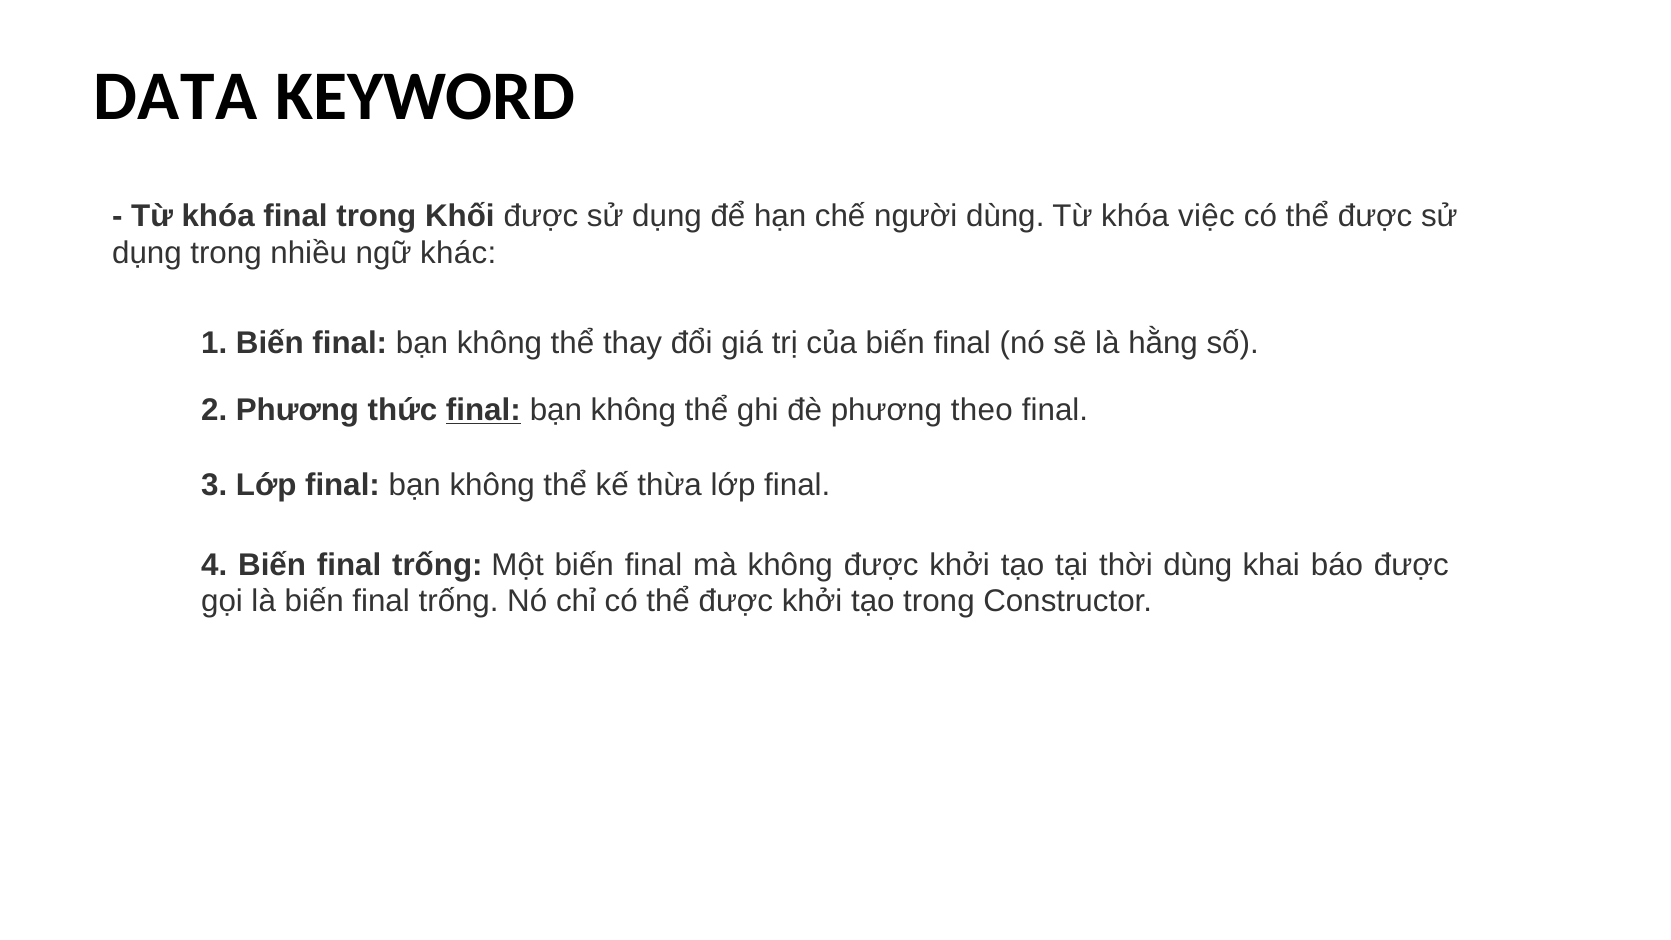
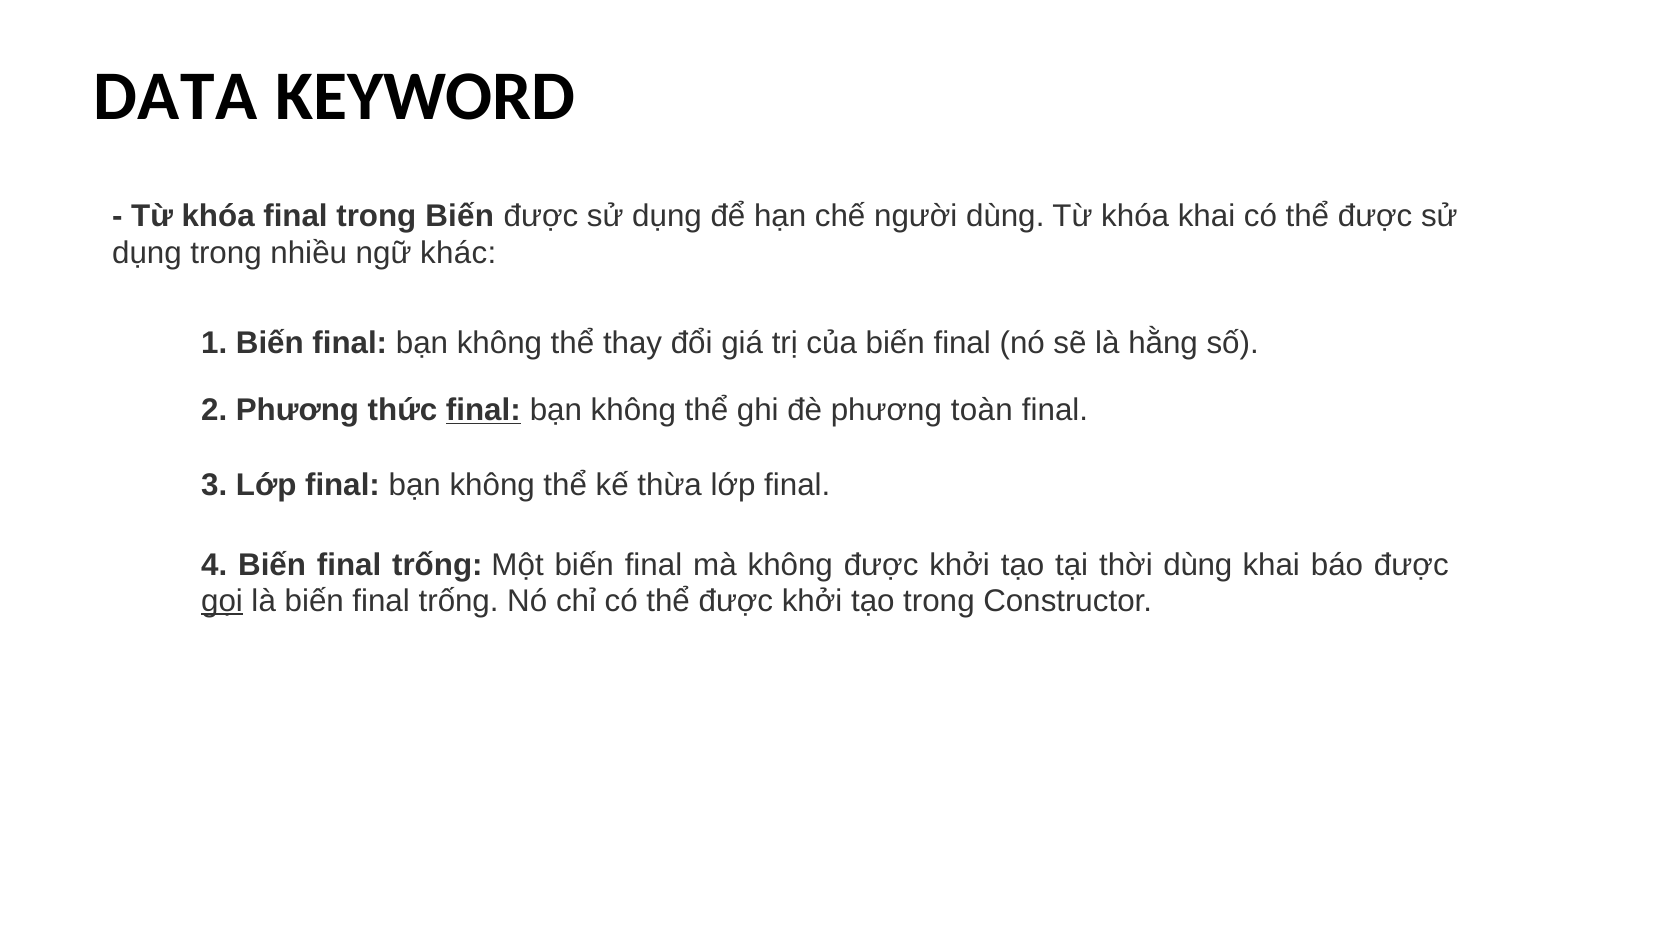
trong Khối: Khối -> Biến
khóa việc: việc -> khai
theo: theo -> toàn
gọi underline: none -> present
